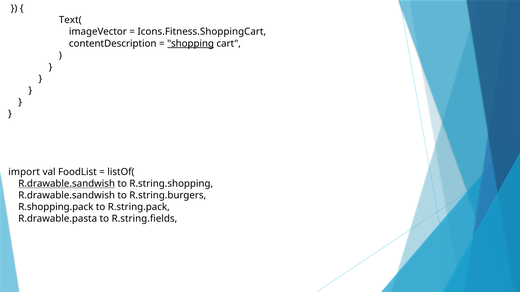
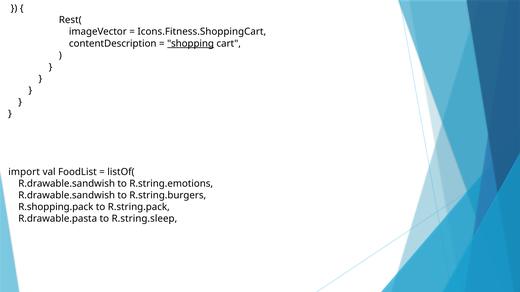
Text(: Text( -> Rest(
R.drawable.sandwish at (67, 184) underline: present -> none
R.string.shopping: R.string.shopping -> R.string.emotions
R.string.fields: R.string.fields -> R.string.sleep
